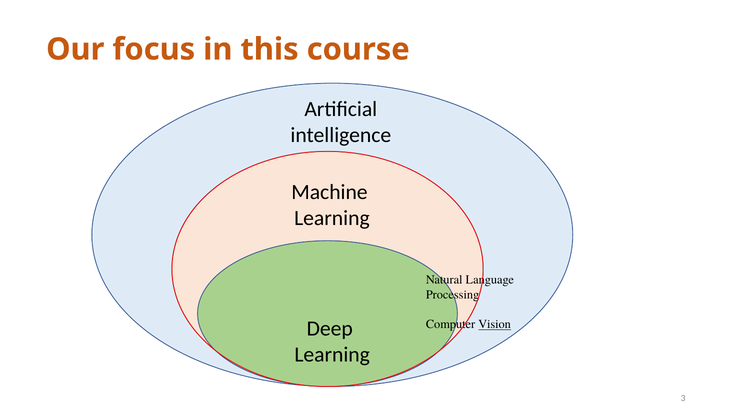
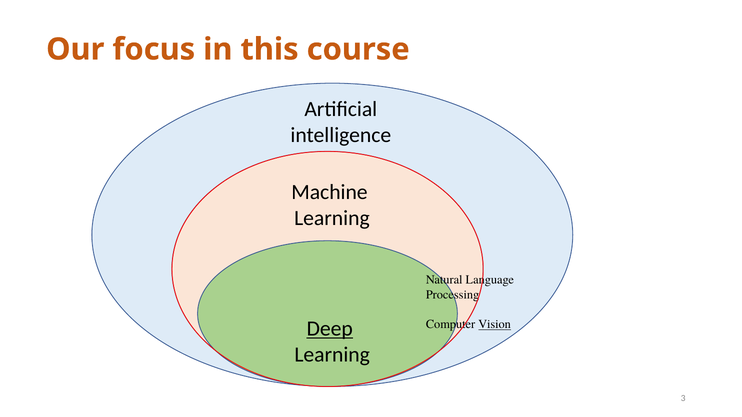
Deep underline: none -> present
